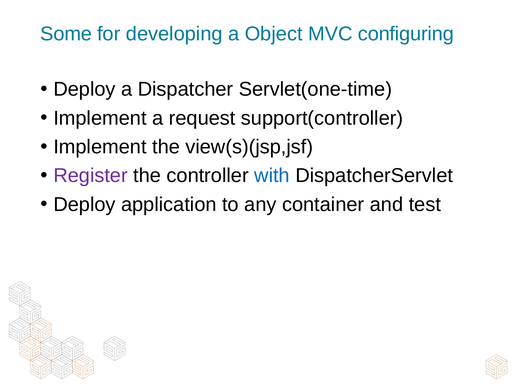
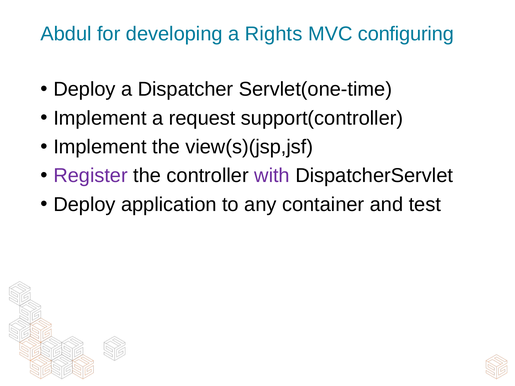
Some: Some -> Abdul
Object: Object -> Rights
with colour: blue -> purple
